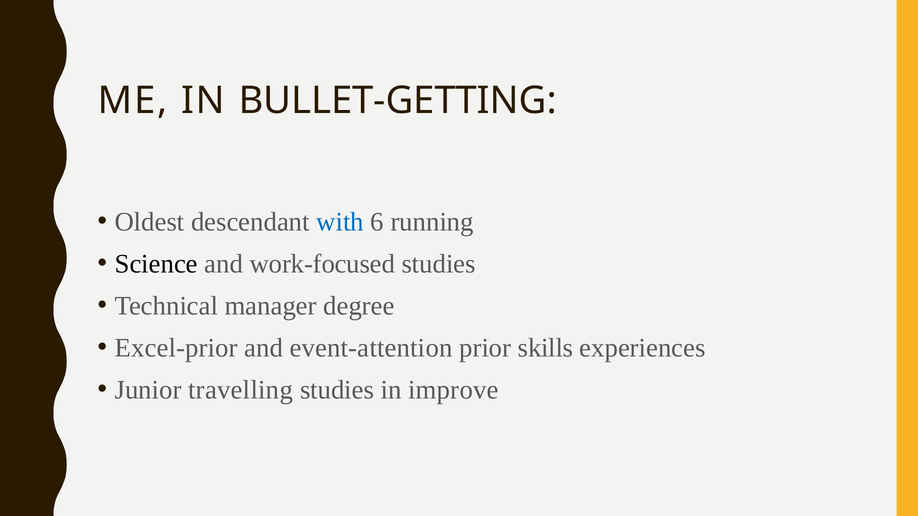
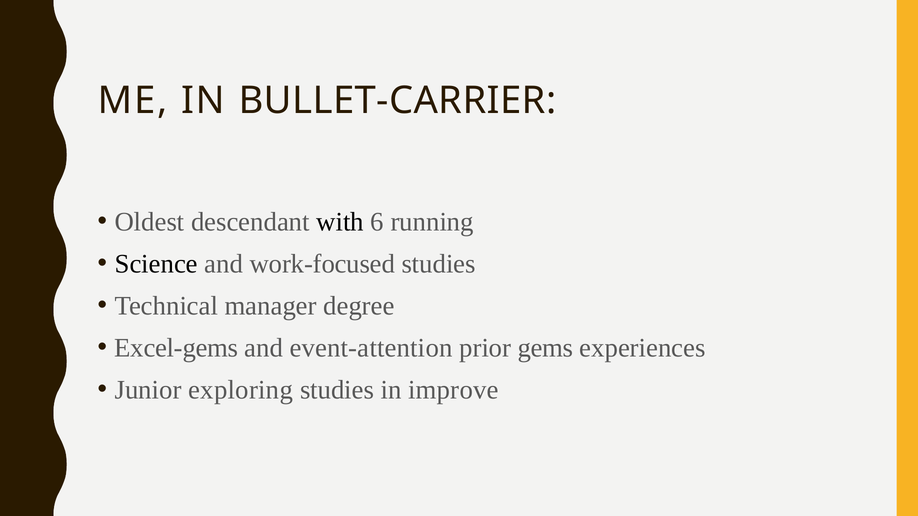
BULLET-GETTING: BULLET-GETTING -> BULLET-CARRIER
with colour: blue -> black
Excel-prior: Excel-prior -> Excel-gems
skills: skills -> gems
travelling: travelling -> exploring
